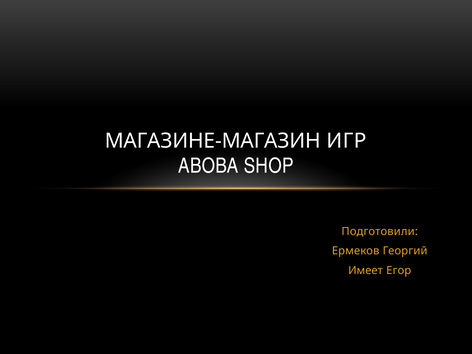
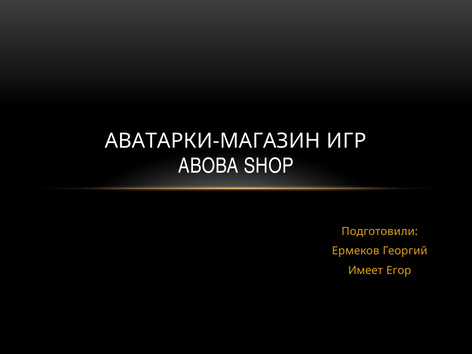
МАГАЗИНЕ-МАГАЗИН: МАГАЗИНЕ-МАГАЗИН -> АВАТАРКИ-МАГАЗИН
